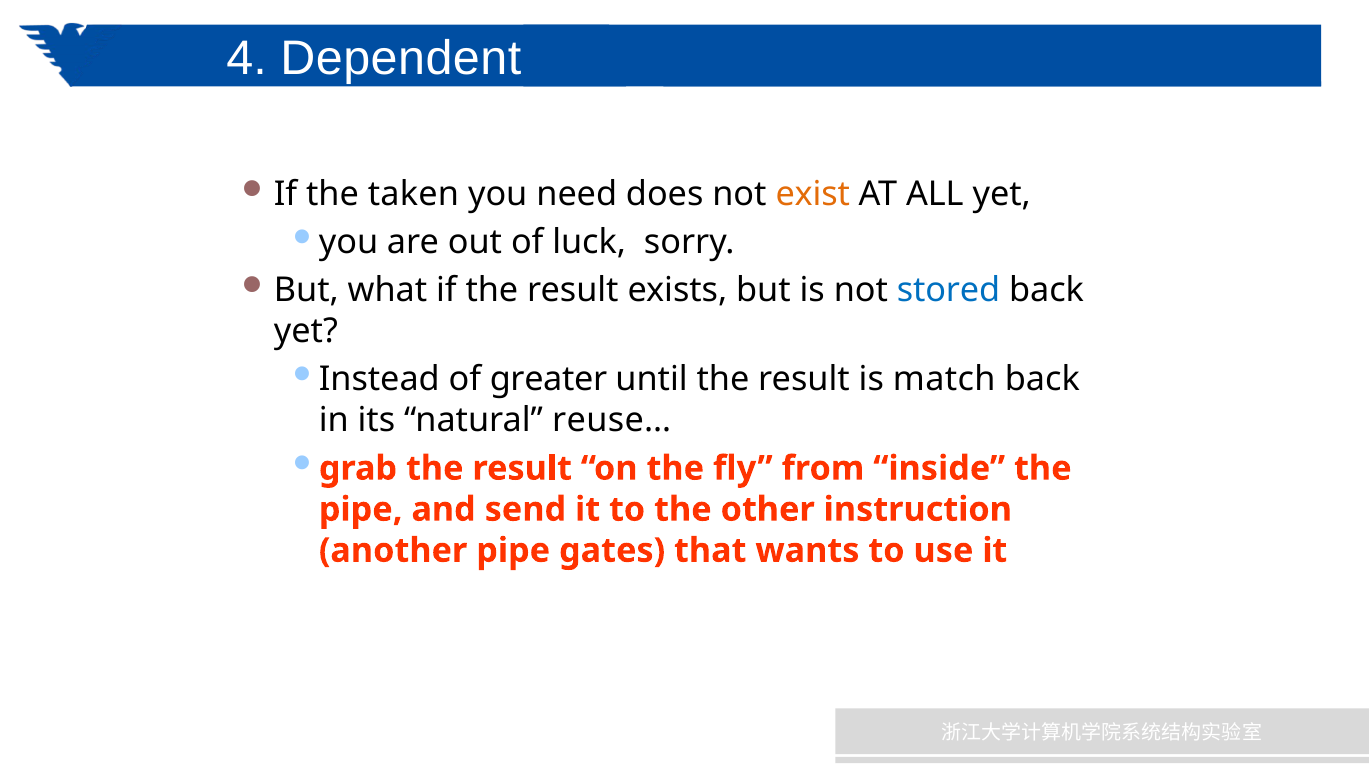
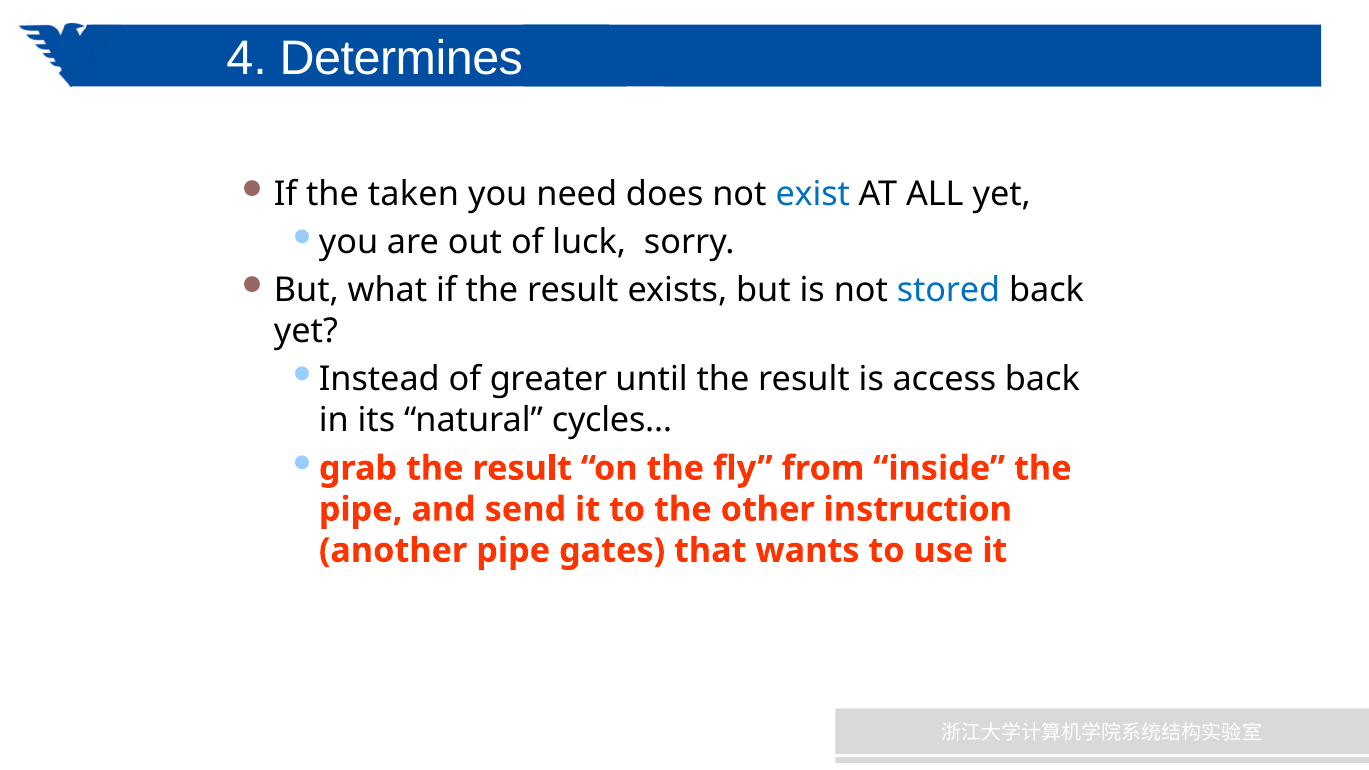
Dependent: Dependent -> Determines
exist colour: orange -> blue
match: match -> access
reuse…: reuse… -> cycles…
